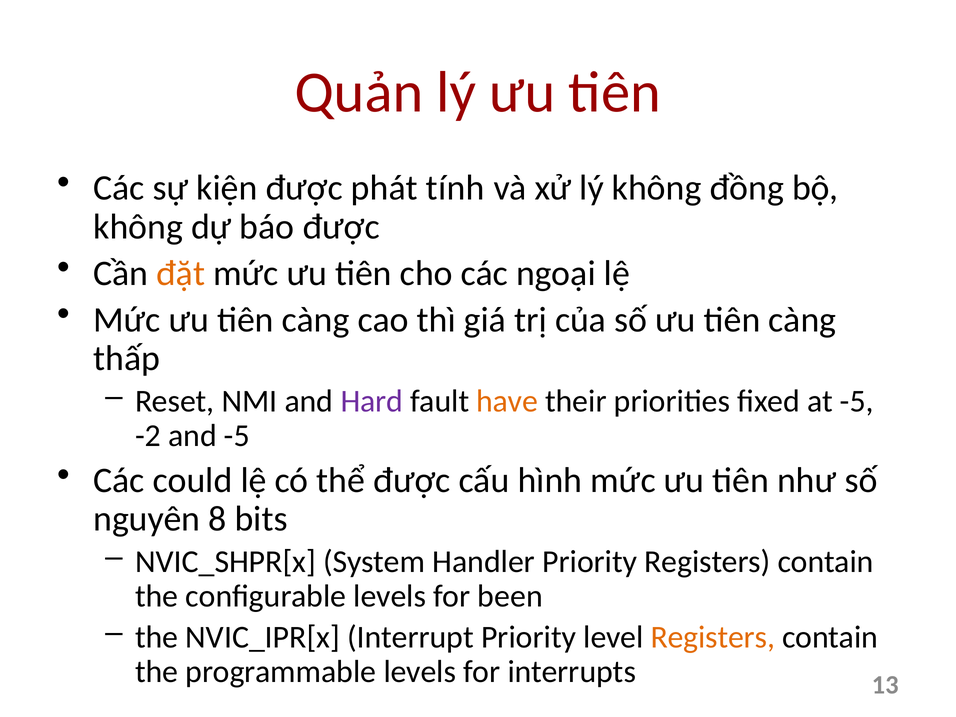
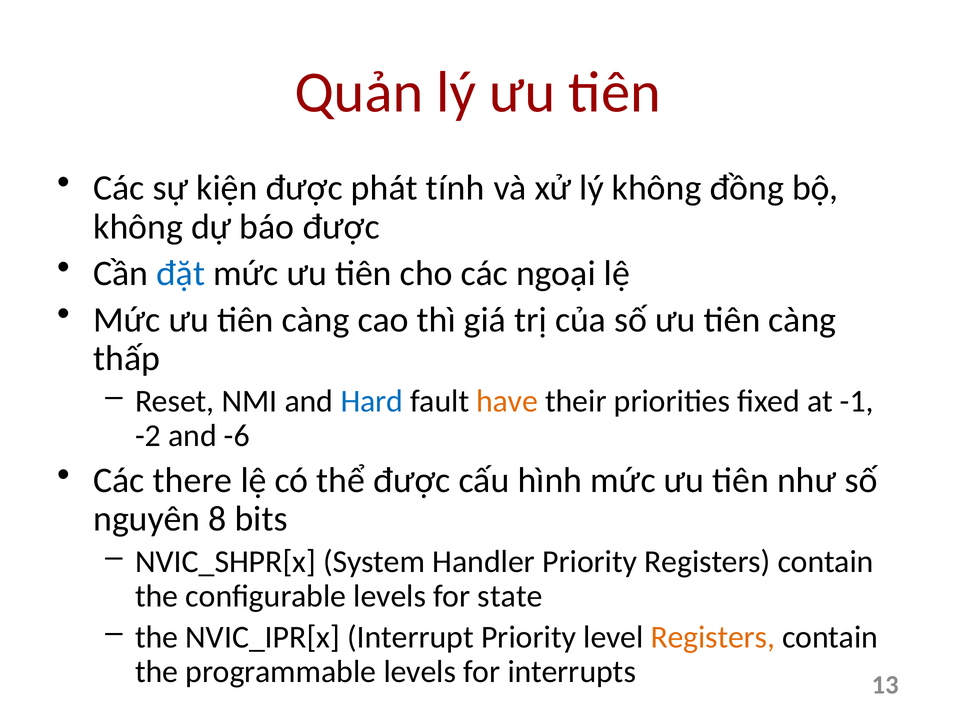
đặt colour: orange -> blue
Hard colour: purple -> blue
at -5: -5 -> -1
and -5: -5 -> -6
could: could -> there
been: been -> state
